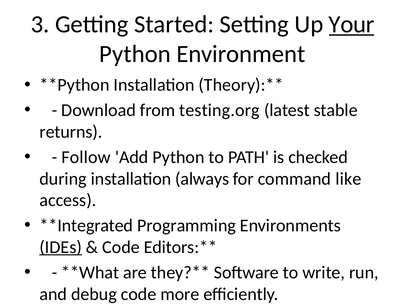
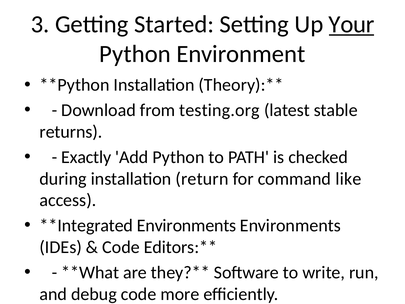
Follow: Follow -> Exactly
always: always -> return
Programming at (187, 225): Programming -> Environments
IDEs underline: present -> none
